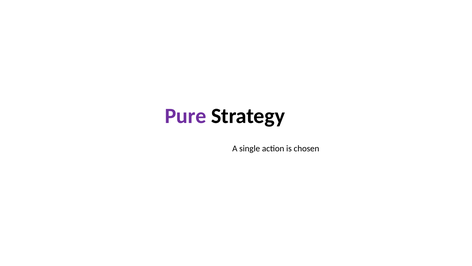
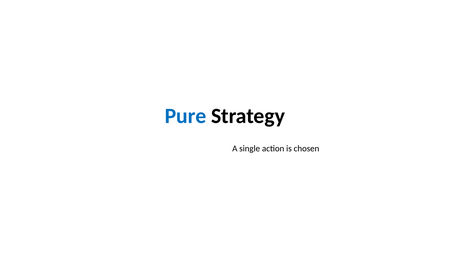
Pure colour: purple -> blue
